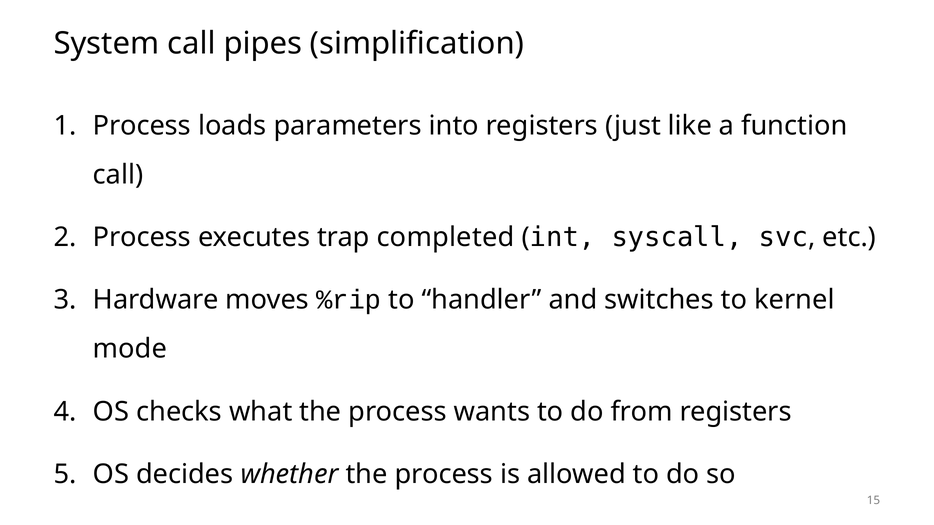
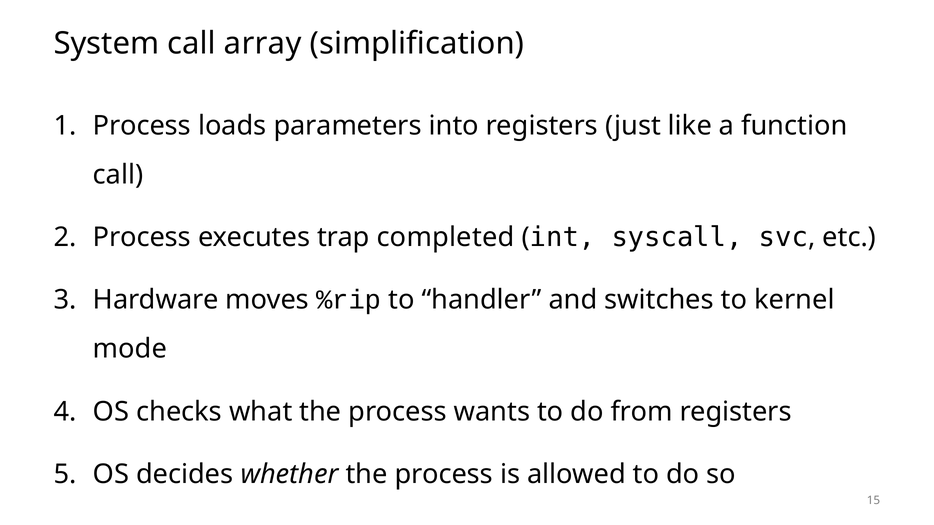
pipes: pipes -> array
